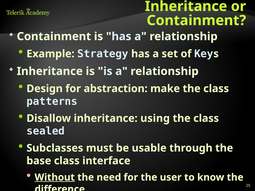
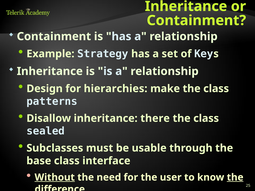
abstraction: abstraction -> hierarchies
using: using -> there
the at (235, 178) underline: none -> present
